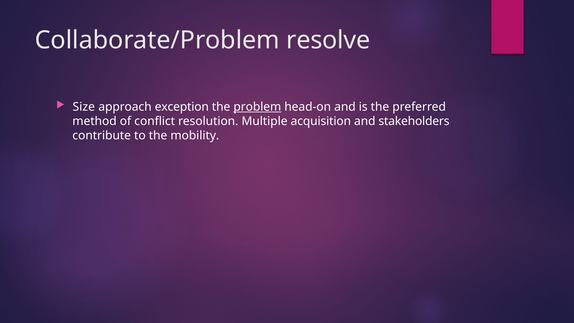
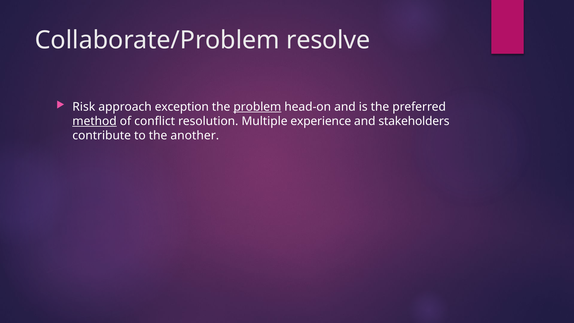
Size: Size -> Risk
method underline: none -> present
acquisition: acquisition -> experience
mobility: mobility -> another
